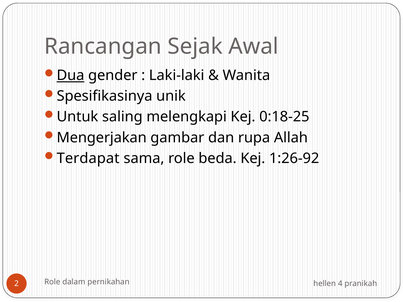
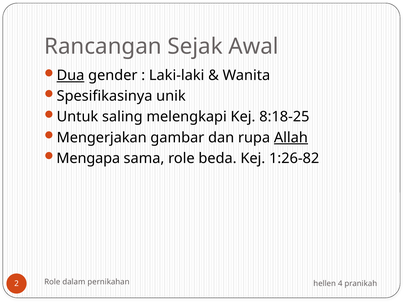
0:18-25: 0:18-25 -> 8:18-25
Allah underline: none -> present
Terdapat: Terdapat -> Mengapa
1:26-92: 1:26-92 -> 1:26-82
